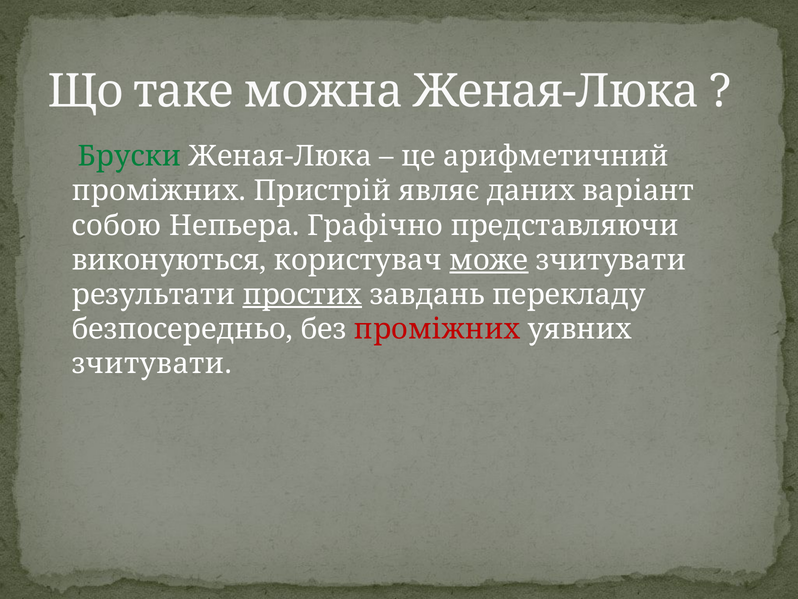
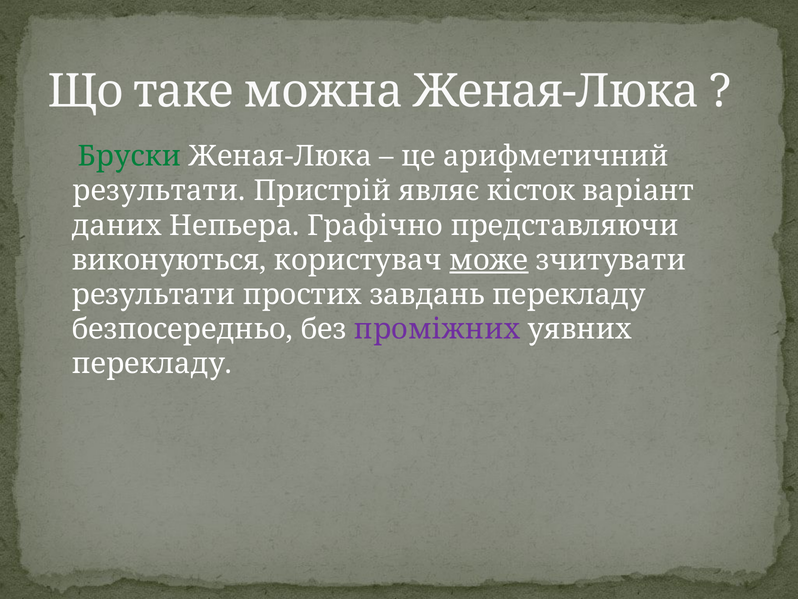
проміжних at (159, 191): проміжних -> результати
даних: даних -> кісток
собою: собою -> даних
простих underline: present -> none
проміжних at (437, 329) colour: red -> purple
зчитувати at (152, 364): зчитувати -> перекладу
